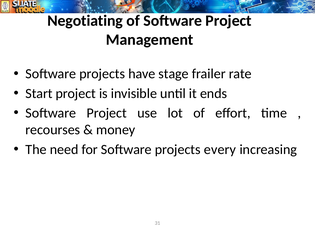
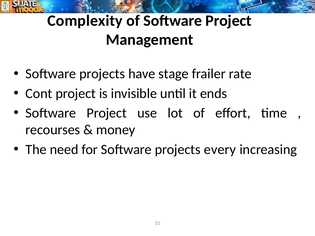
Negotiating: Negotiating -> Complexity
Start: Start -> Cont
